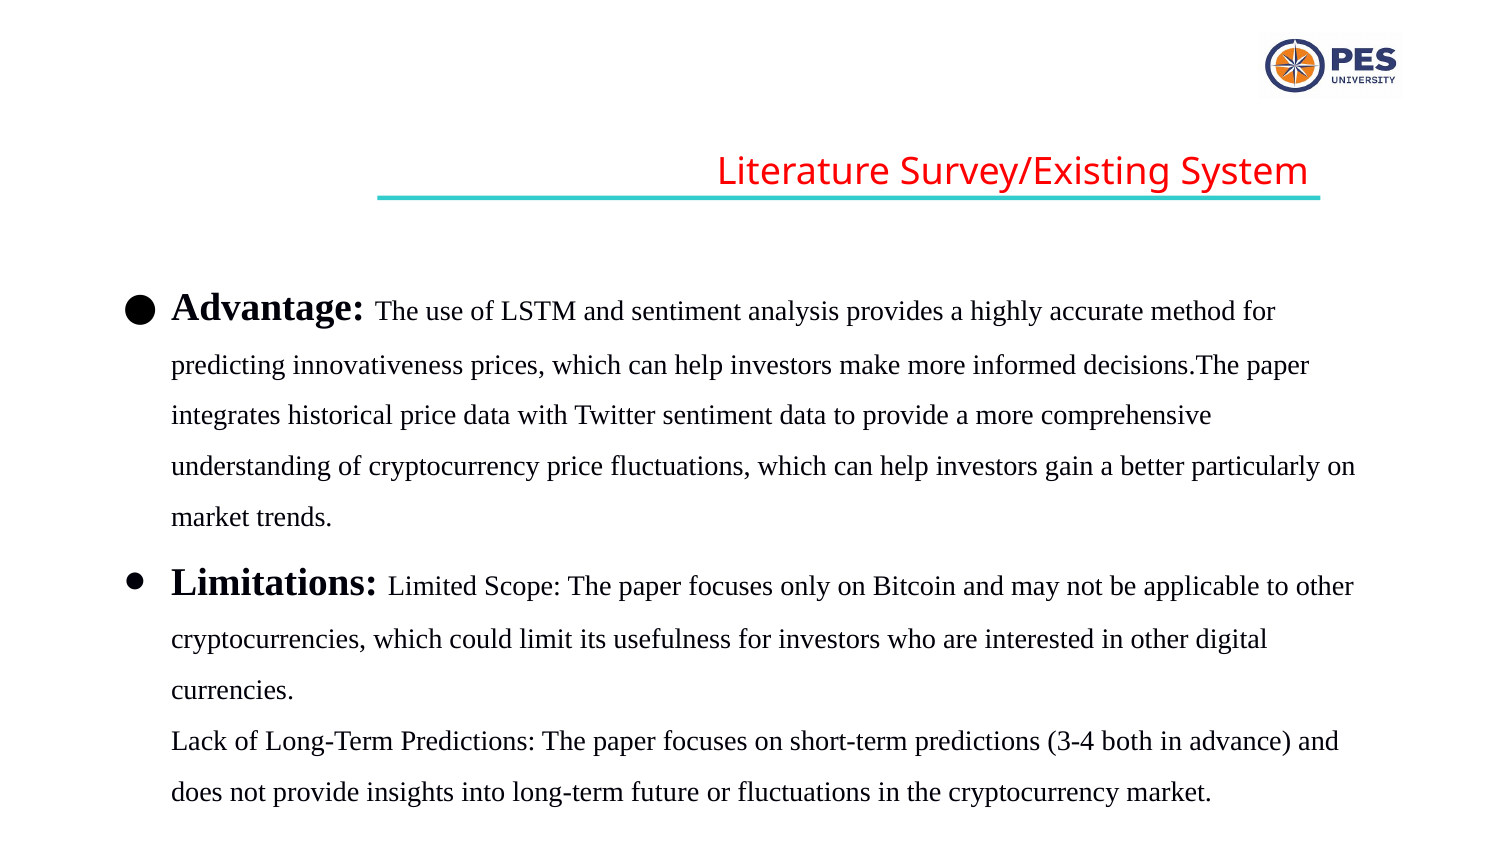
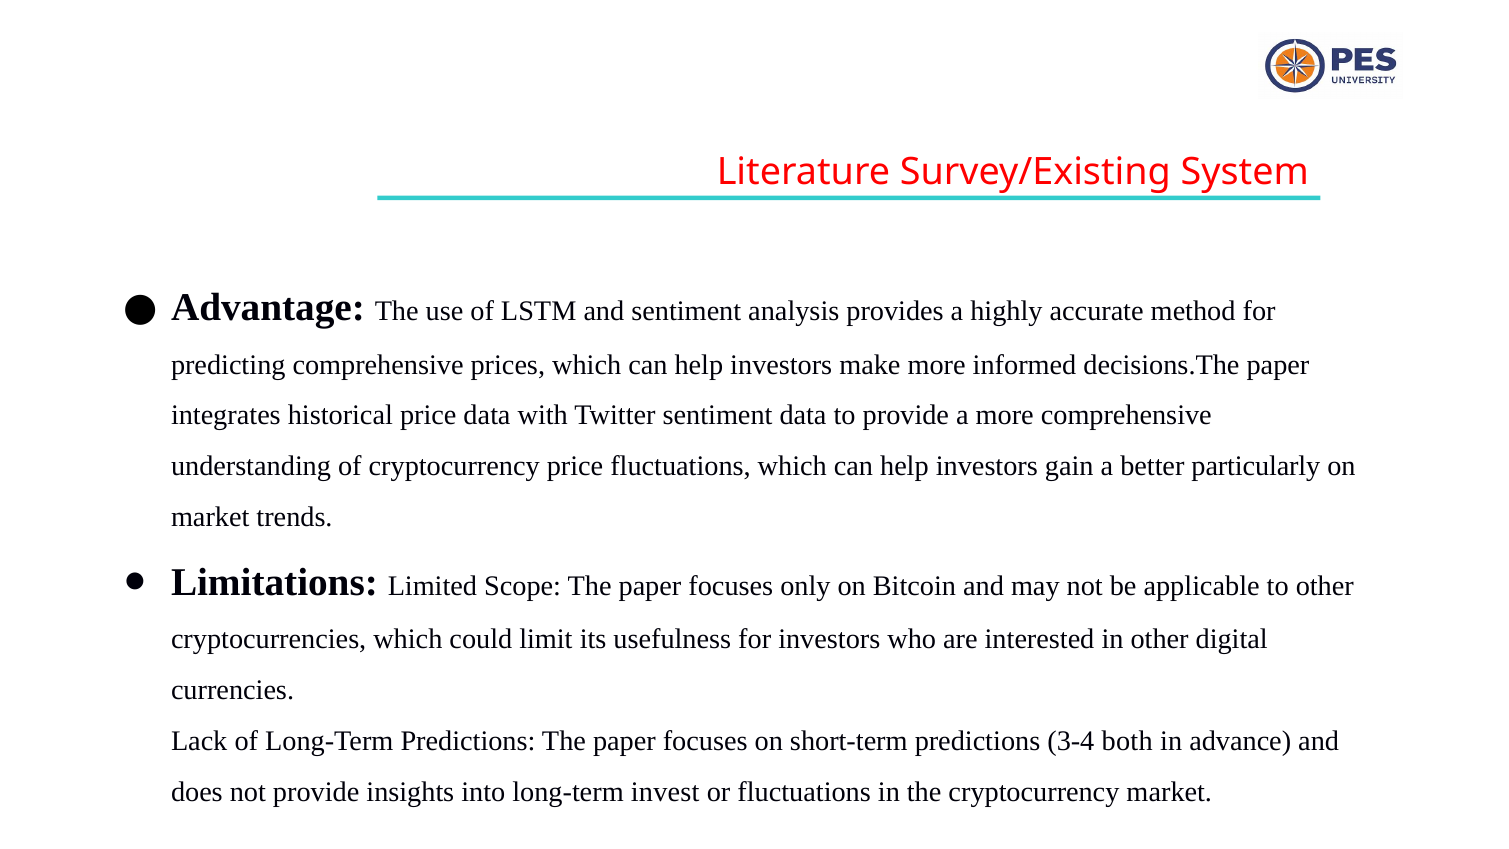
predicting innovativeness: innovativeness -> comprehensive
future: future -> invest
